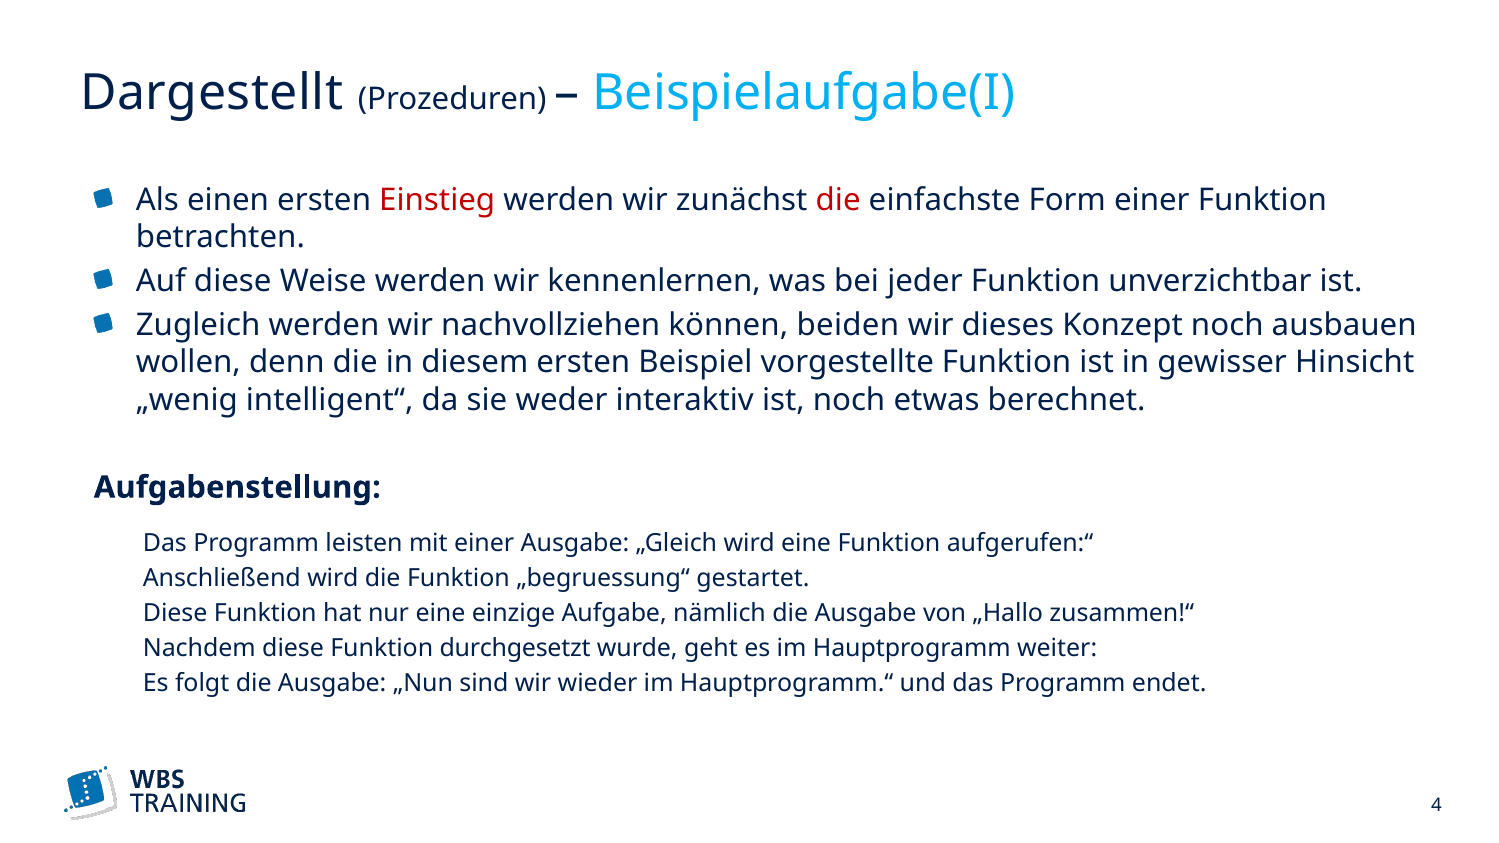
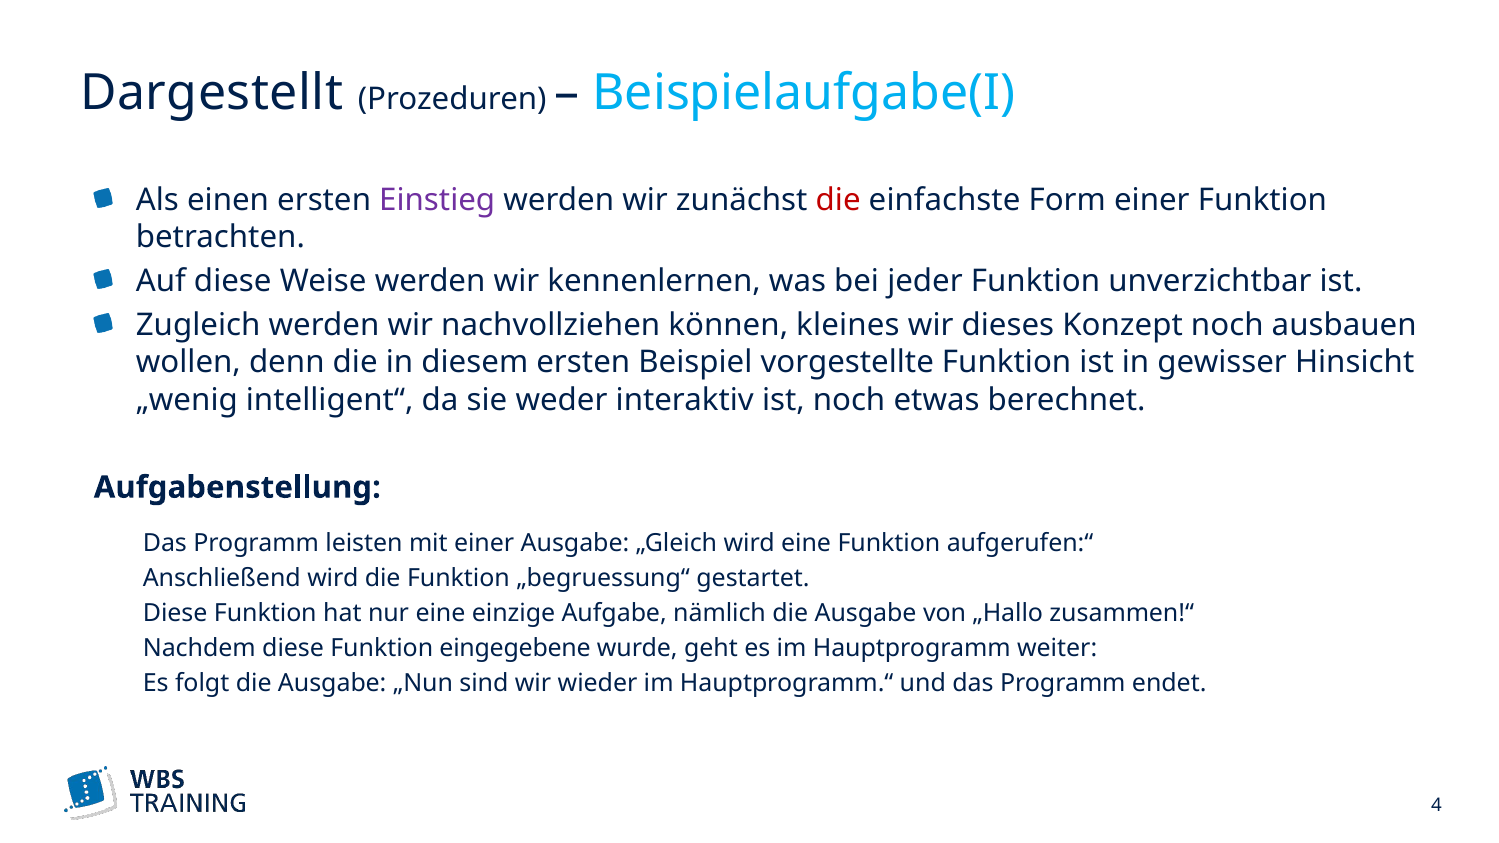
Einstieg colour: red -> purple
beiden: beiden -> kleines
durchgesetzt: durchgesetzt -> eingegebene
